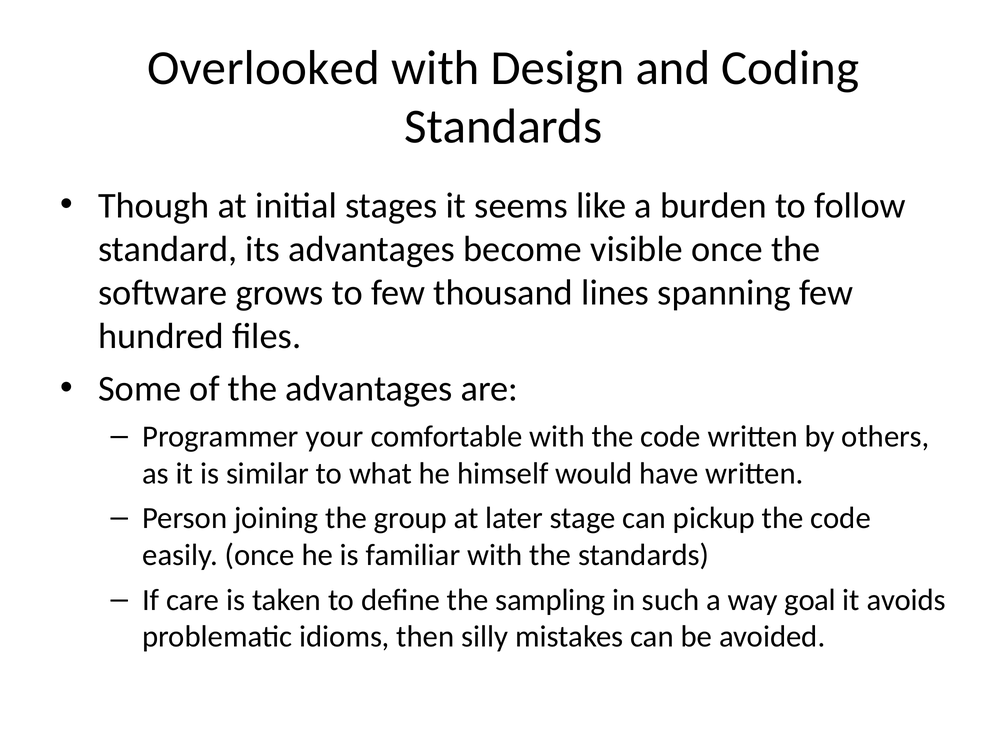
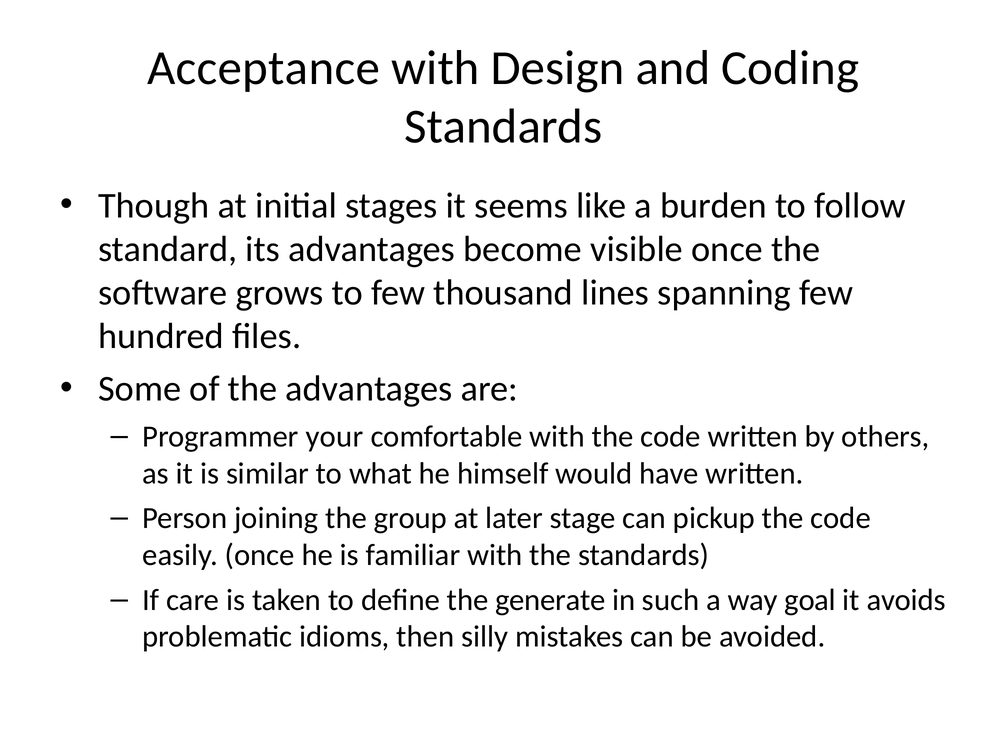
Overlooked: Overlooked -> Acceptance
sampling: sampling -> generate
